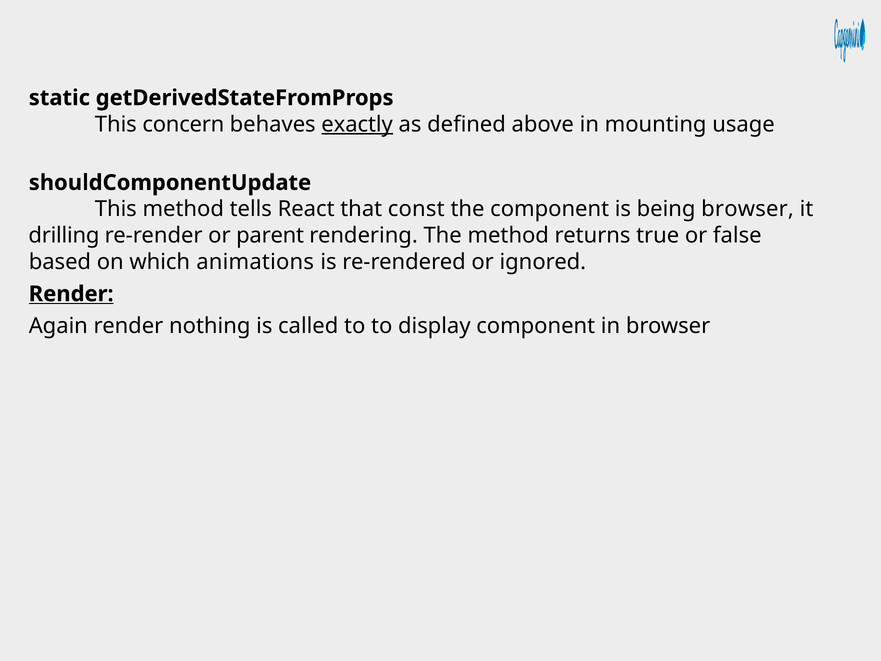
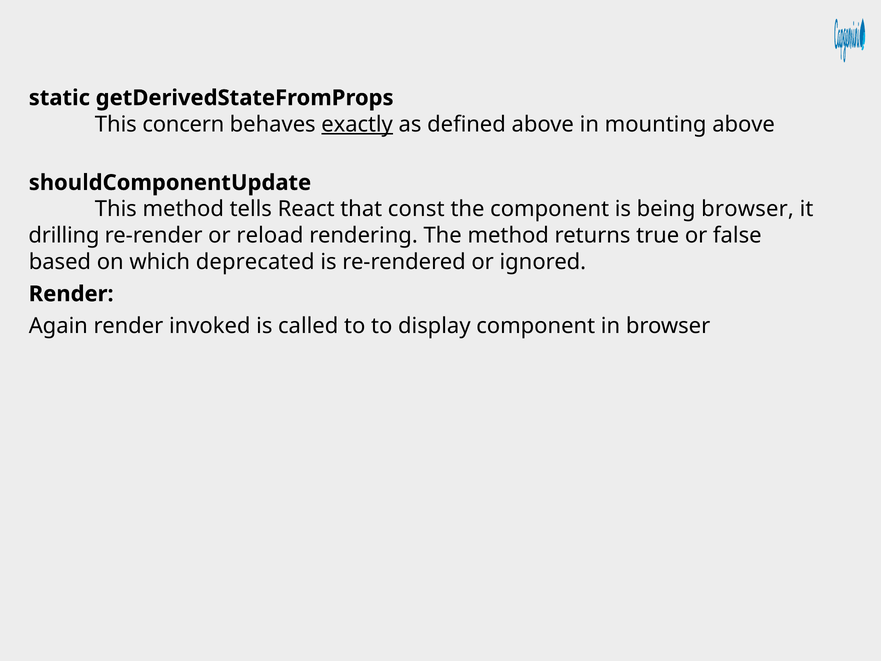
mounting usage: usage -> above
parent: parent -> reload
animations: animations -> deprecated
Render at (71, 294) underline: present -> none
nothing: nothing -> invoked
